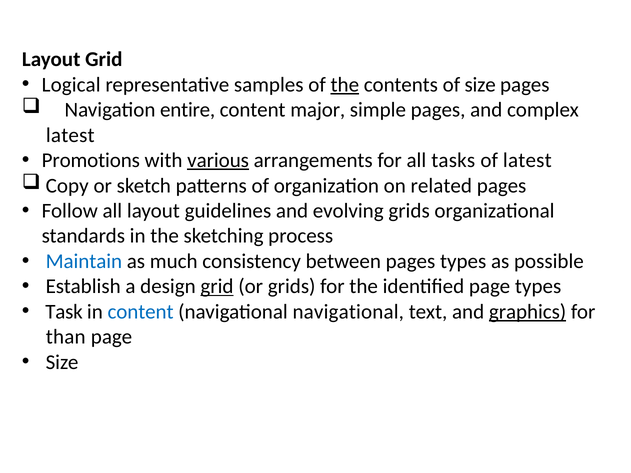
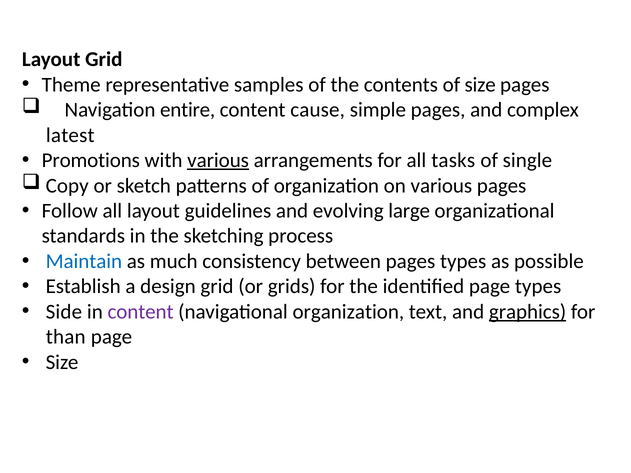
Logical: Logical -> Theme
the at (345, 85) underline: present -> none
major: major -> cause
of latest: latest -> single
on related: related -> various
evolving grids: grids -> large
grid at (217, 287) underline: present -> none
Task: Task -> Side
content at (141, 312) colour: blue -> purple
navigational navigational: navigational -> organization
